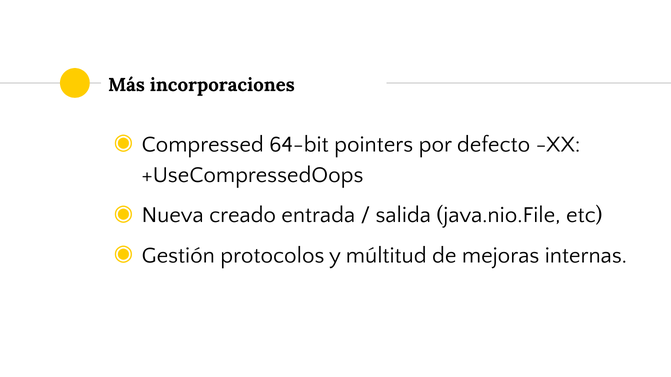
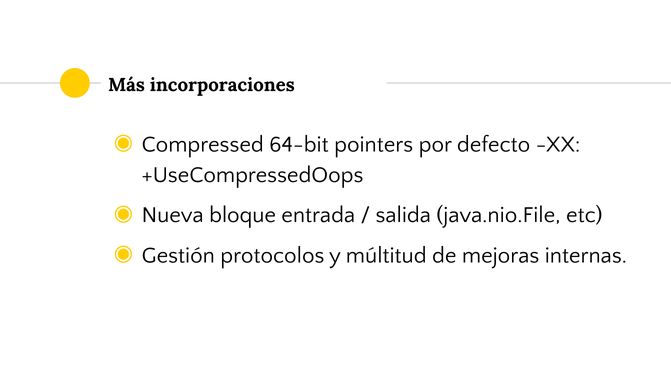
creado: creado -> bloque
